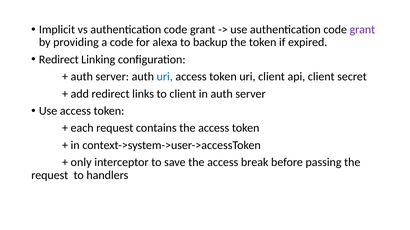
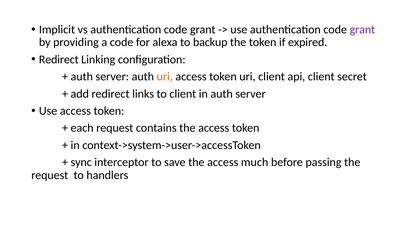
uri at (165, 77) colour: blue -> orange
only: only -> sync
break: break -> much
